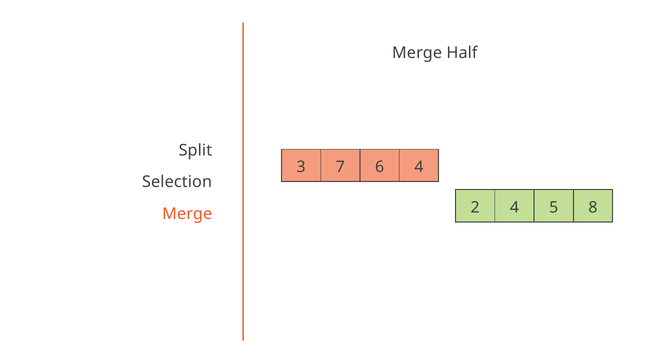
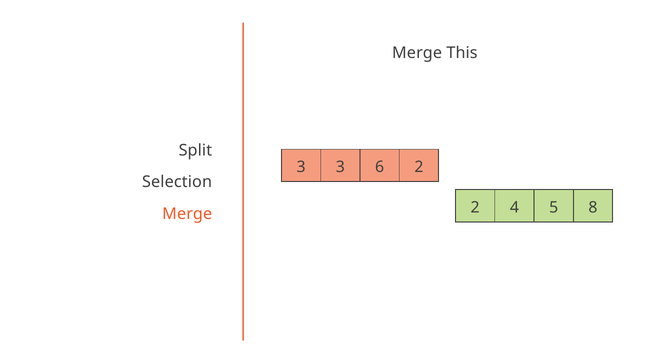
Half: Half -> This
3 7: 7 -> 3
6 4: 4 -> 2
